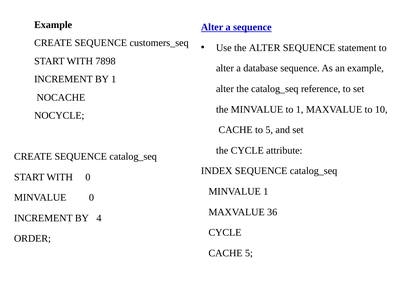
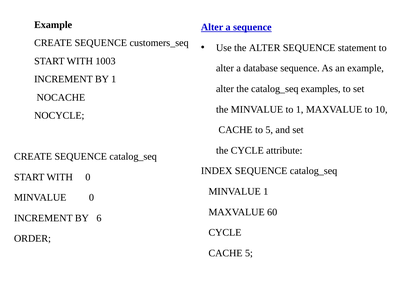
7898: 7898 -> 1003
reference: reference -> examples
36: 36 -> 60
4: 4 -> 6
